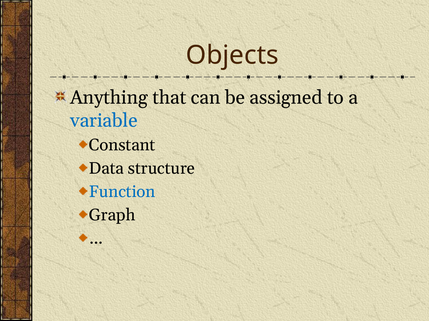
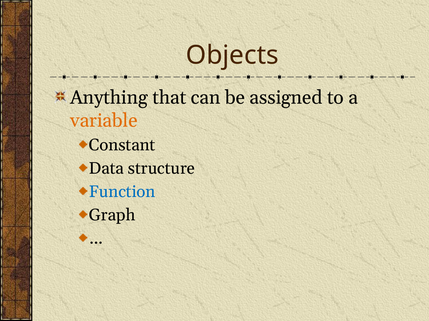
variable colour: blue -> orange
